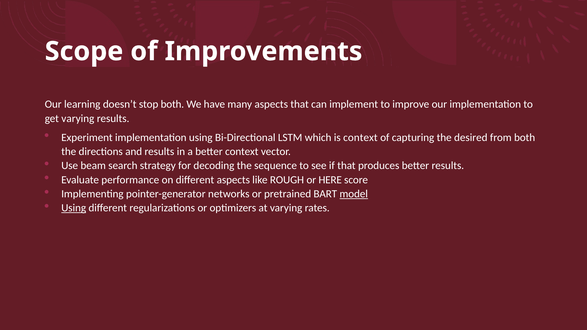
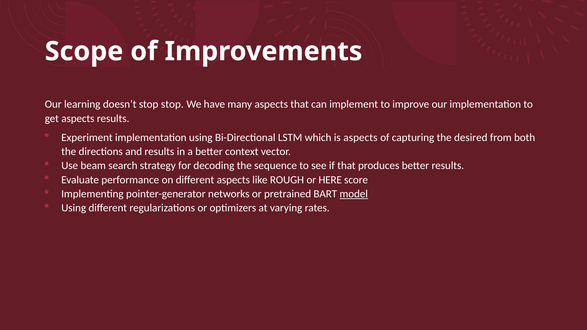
stop both: both -> stop
get varying: varying -> aspects
is context: context -> aspects
Using at (74, 208) underline: present -> none
